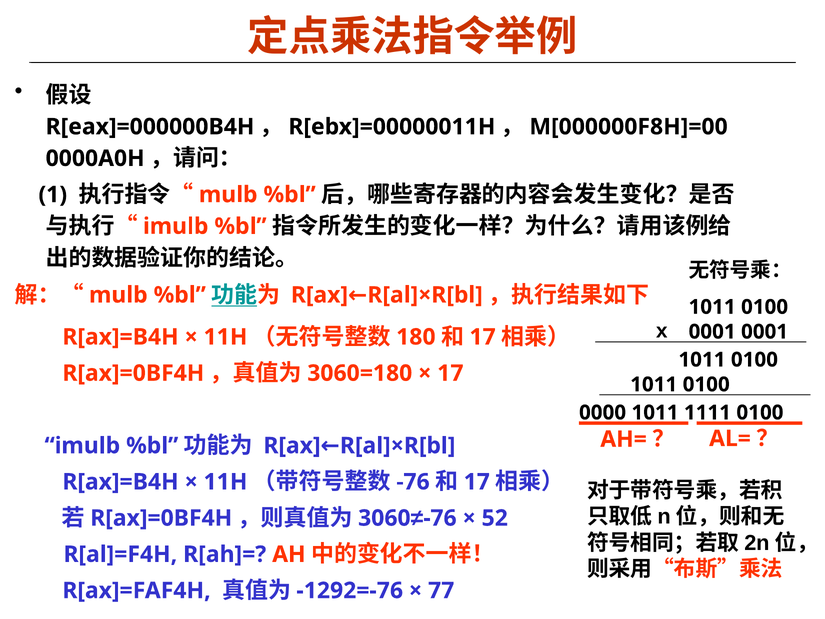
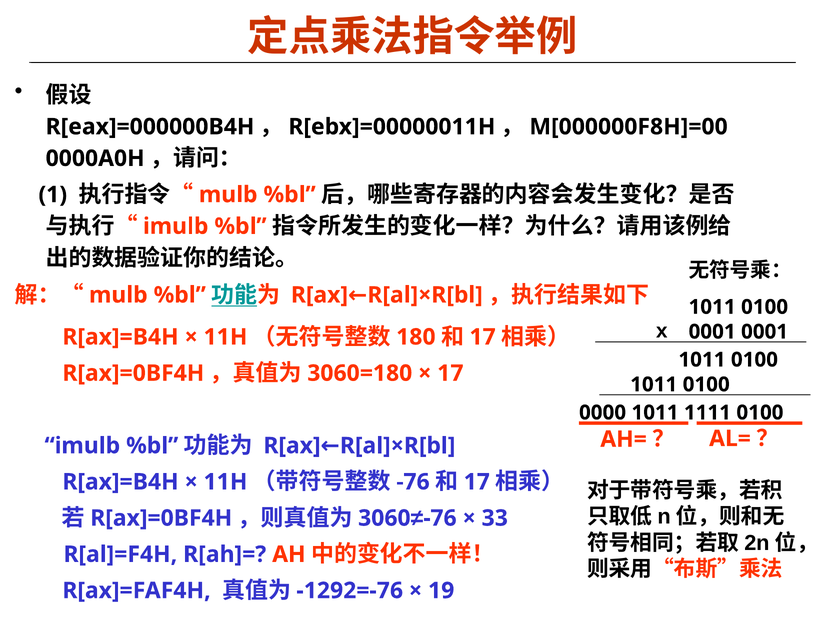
52: 52 -> 33
77: 77 -> 19
